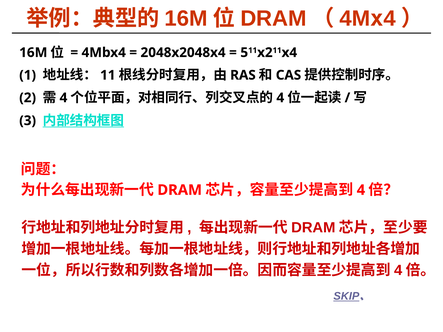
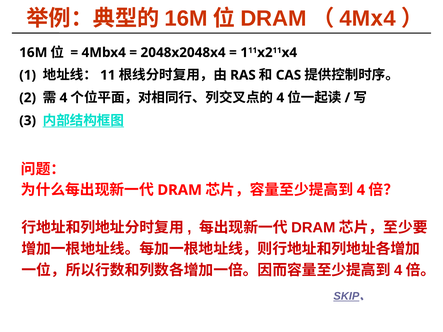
5 at (244, 53): 5 -> 1
